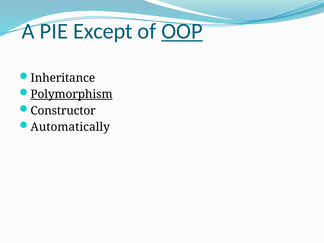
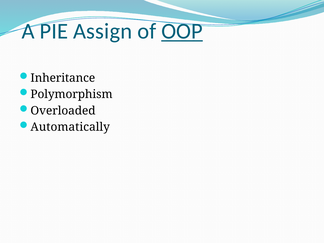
Except: Except -> Assign
Polymorphism underline: present -> none
Constructor: Constructor -> Overloaded
